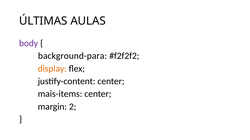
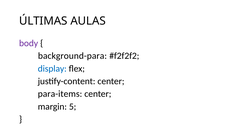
display colour: orange -> blue
mais-items: mais-items -> para-items
2: 2 -> 5
